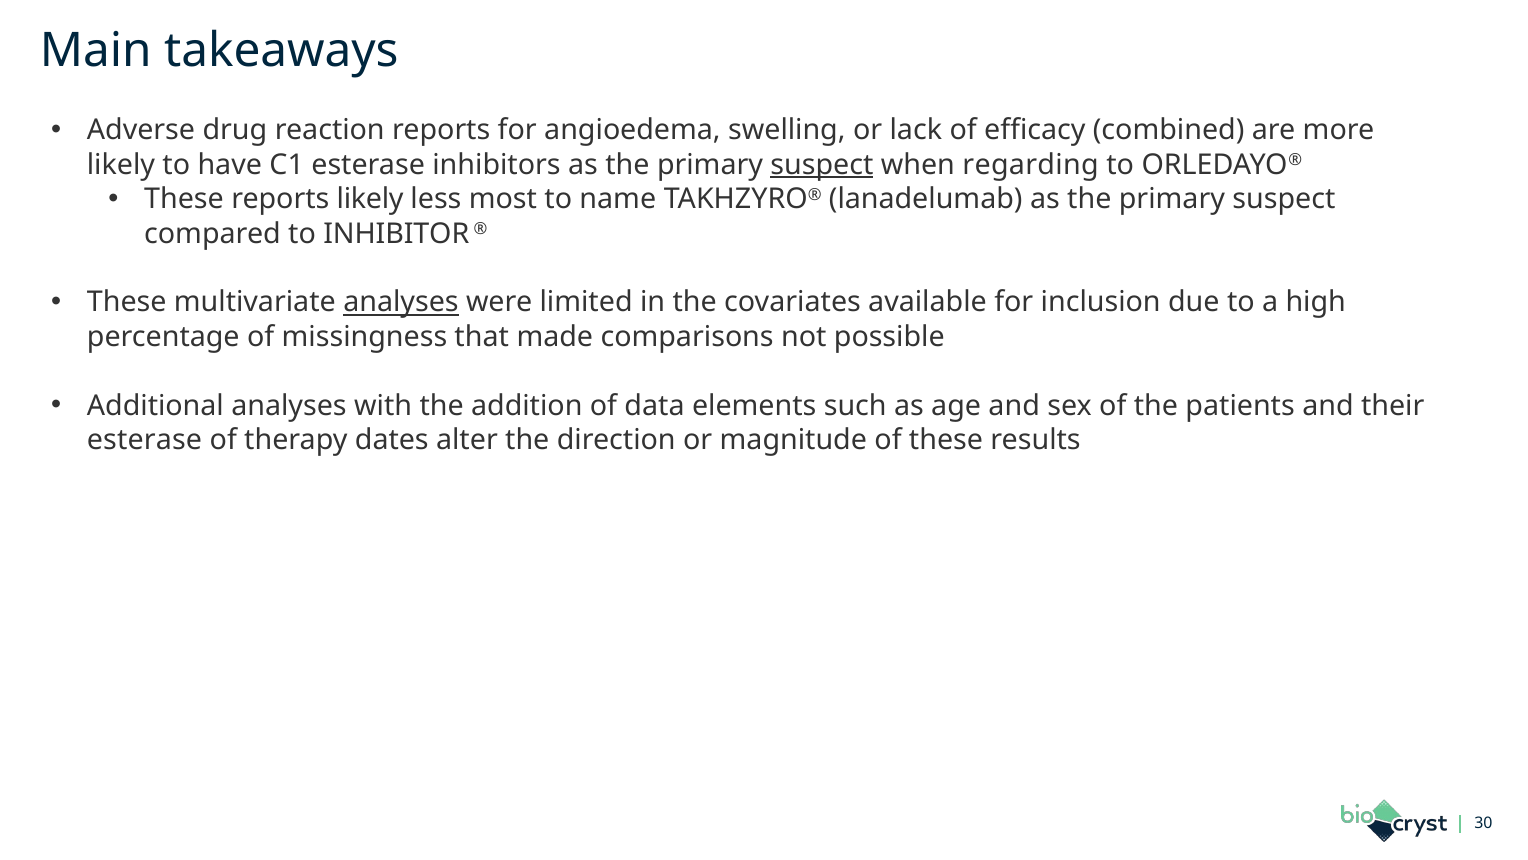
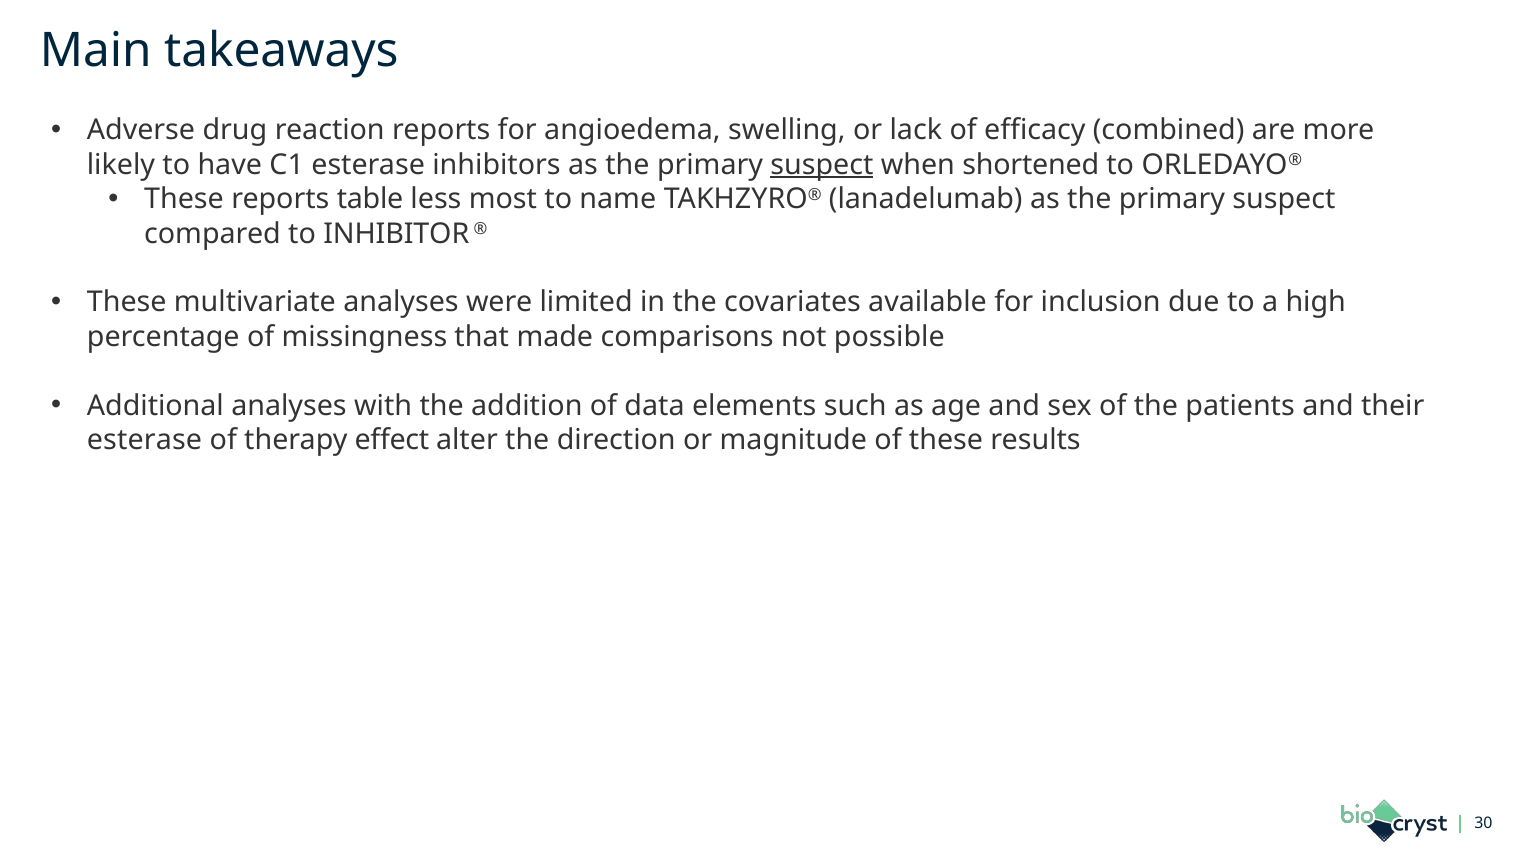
regarding: regarding -> shortened
reports likely: likely -> table
analyses at (401, 302) underline: present -> none
dates: dates -> effect
